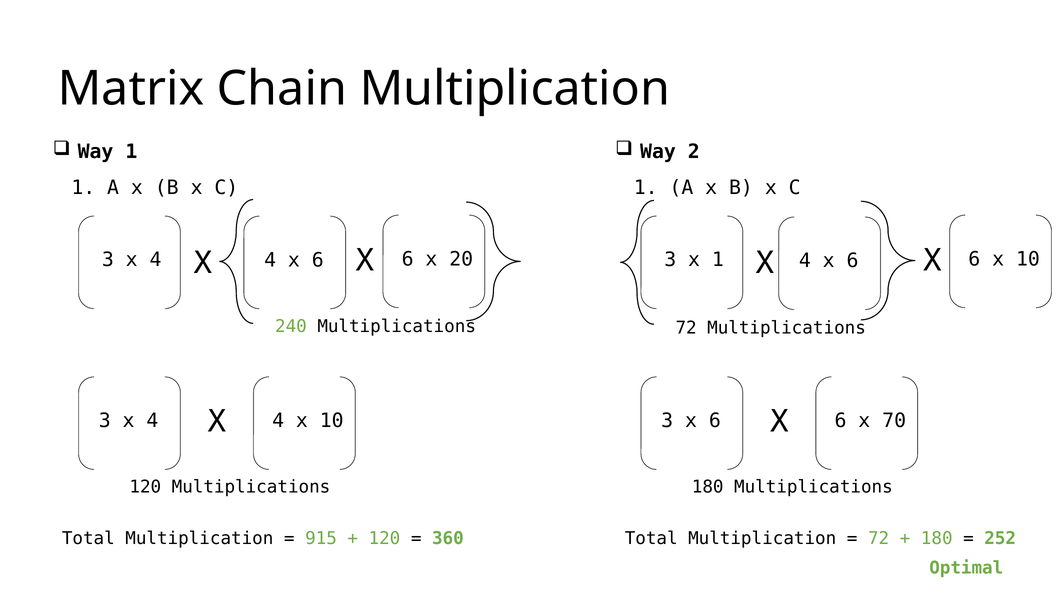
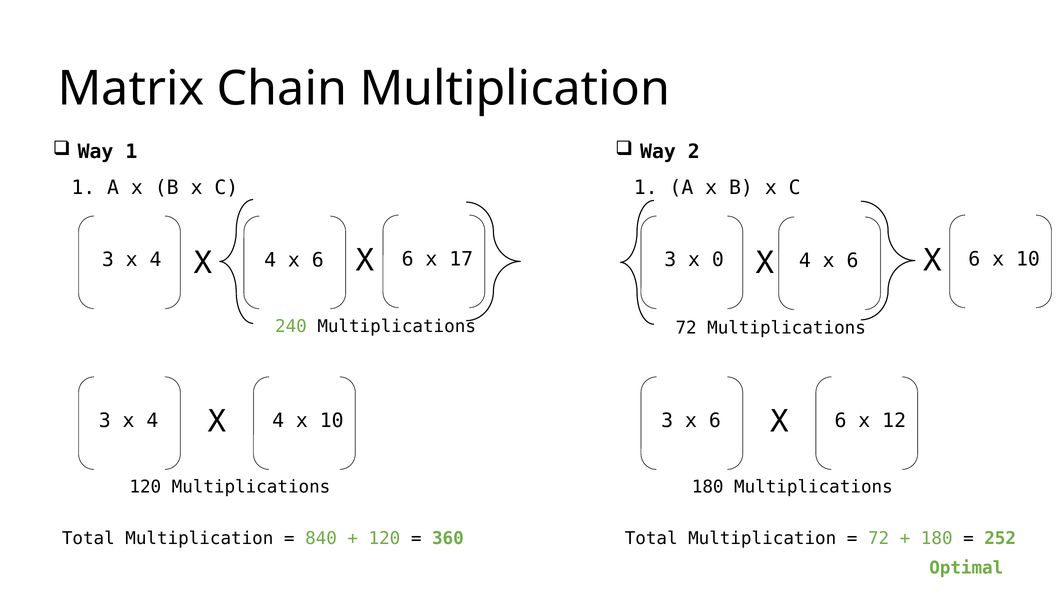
20: 20 -> 17
x 1: 1 -> 0
70: 70 -> 12
915: 915 -> 840
